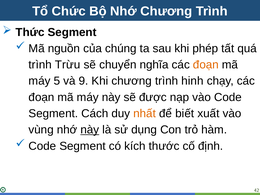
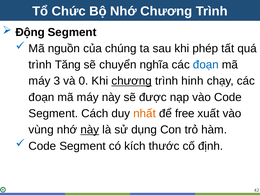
Thức: Thức -> Động
Trừu: Trừu -> Tăng
đoạn at (206, 65) colour: orange -> blue
5: 5 -> 3
9: 9 -> 0
chương at (132, 81) underline: none -> present
biết: biết -> free
